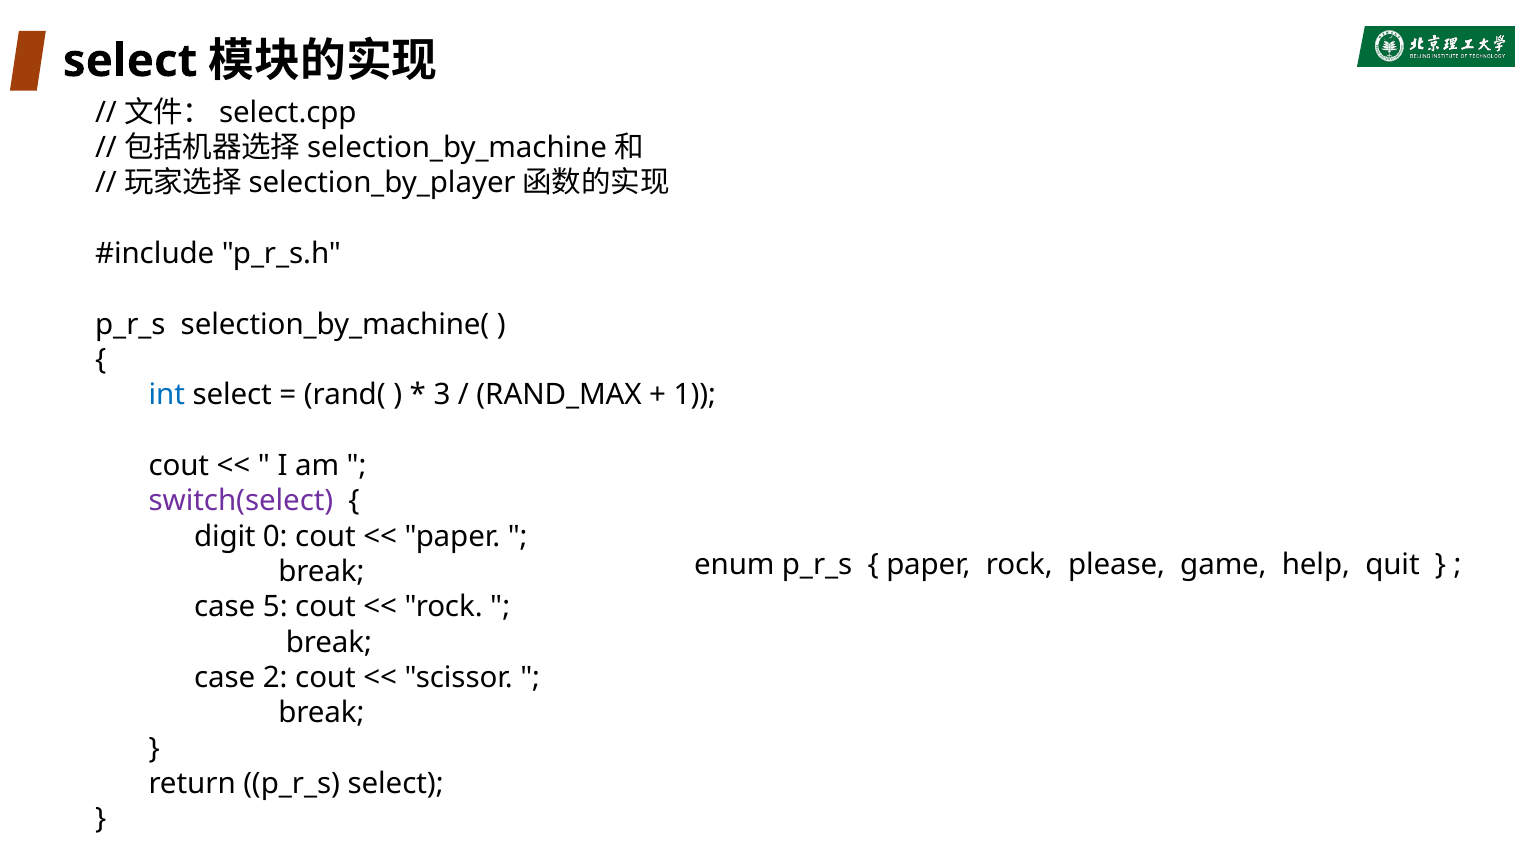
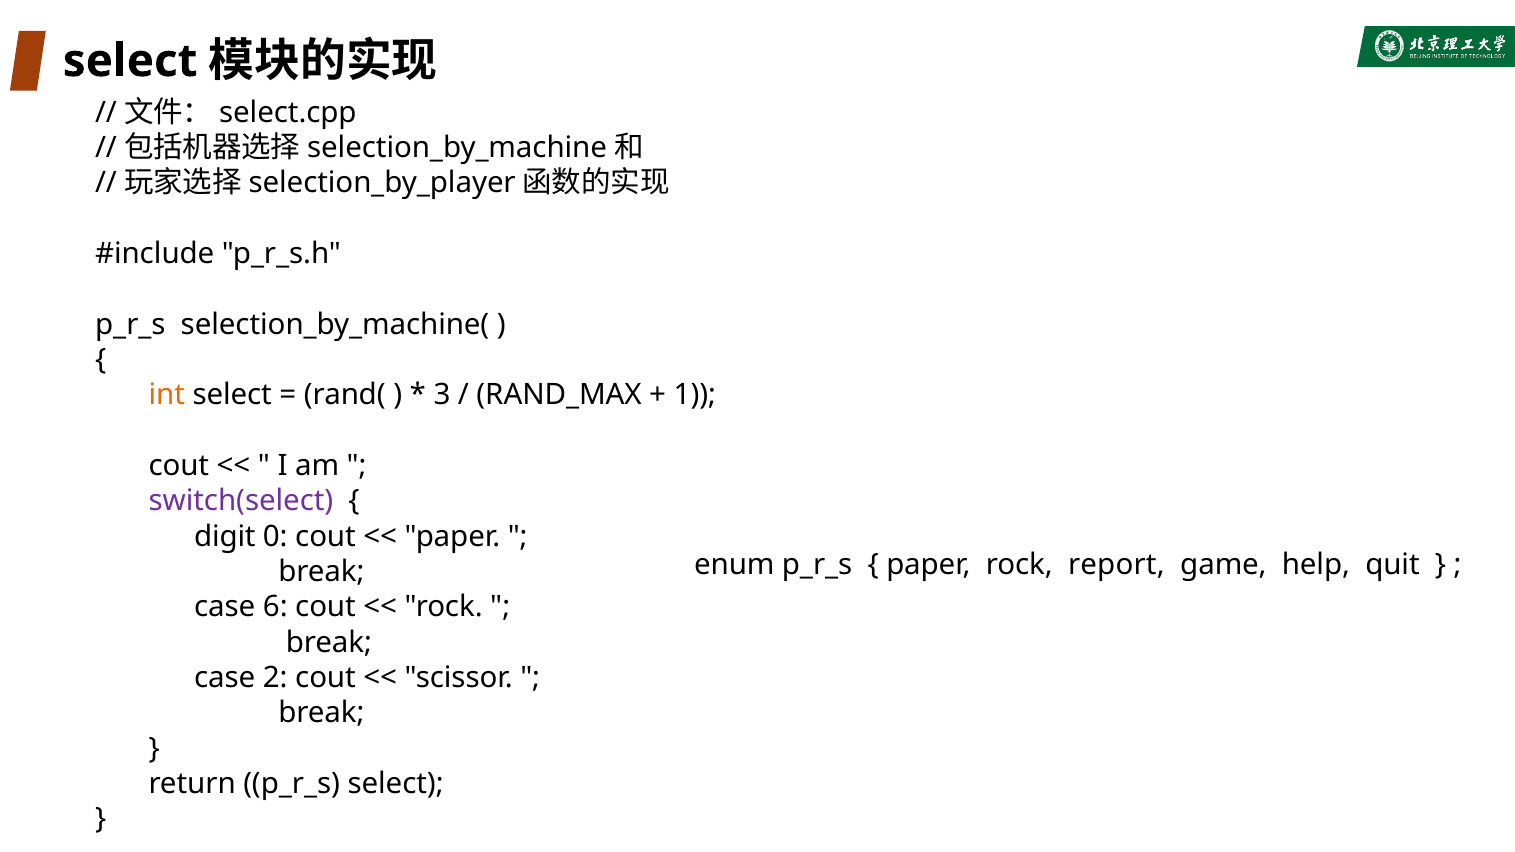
int colour: blue -> orange
please: please -> report
5: 5 -> 6
